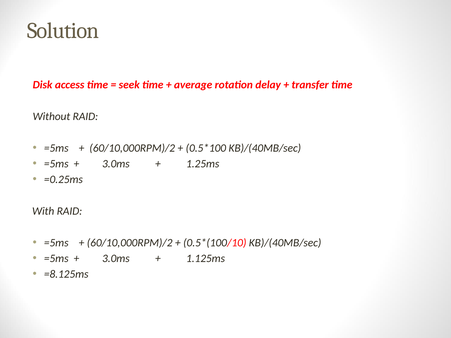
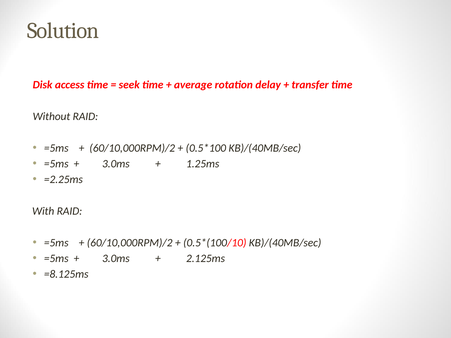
=0.25ms: =0.25ms -> =2.25ms
1.125ms: 1.125ms -> 2.125ms
